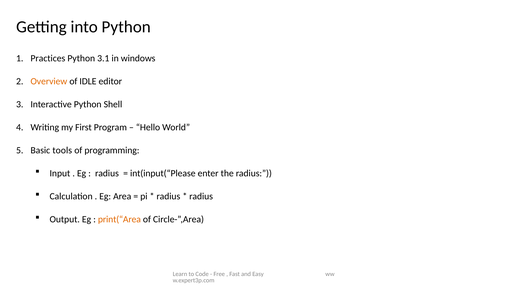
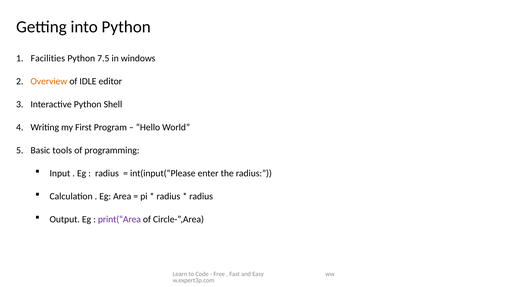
Practices: Practices -> Facilities
3.1: 3.1 -> 7.5
print(“Area colour: orange -> purple
